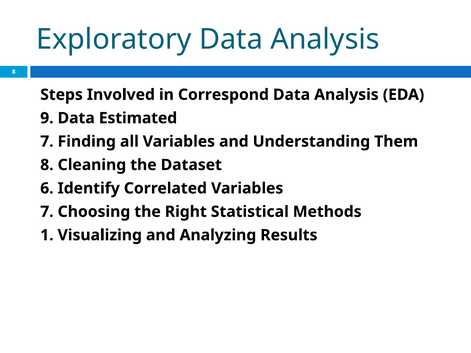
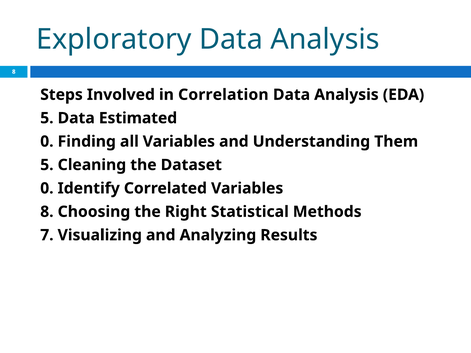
Correspond: Correspond -> Correlation
9 at (47, 118): 9 -> 5
7 at (47, 142): 7 -> 0
8 at (47, 165): 8 -> 5
6 at (47, 188): 6 -> 0
7 at (47, 212): 7 -> 8
1: 1 -> 7
